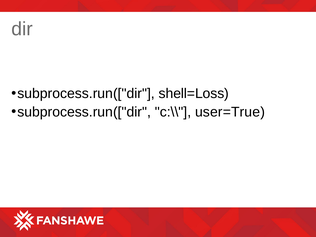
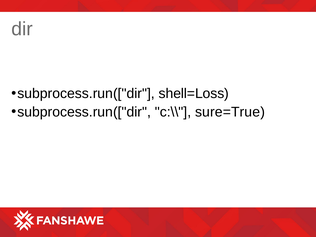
user=True: user=True -> sure=True
